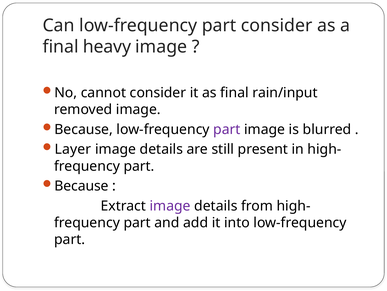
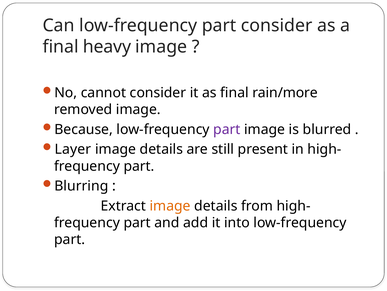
rain/input: rain/input -> rain/more
Because at (81, 186): Because -> Blurring
image at (170, 205) colour: purple -> orange
